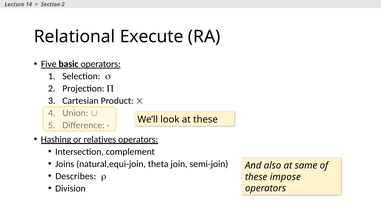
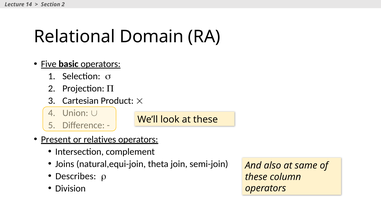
Execute: Execute -> Domain
Hashing: Hashing -> Present
impose: impose -> column
